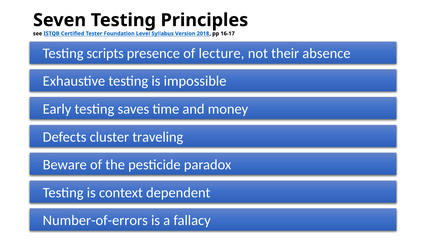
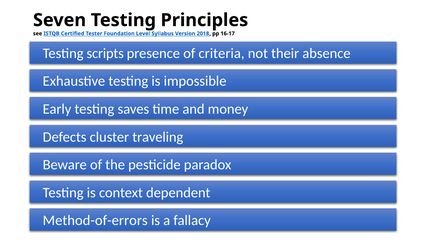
lecture: lecture -> criteria
Number-of-errors: Number-of-errors -> Method-of-errors
